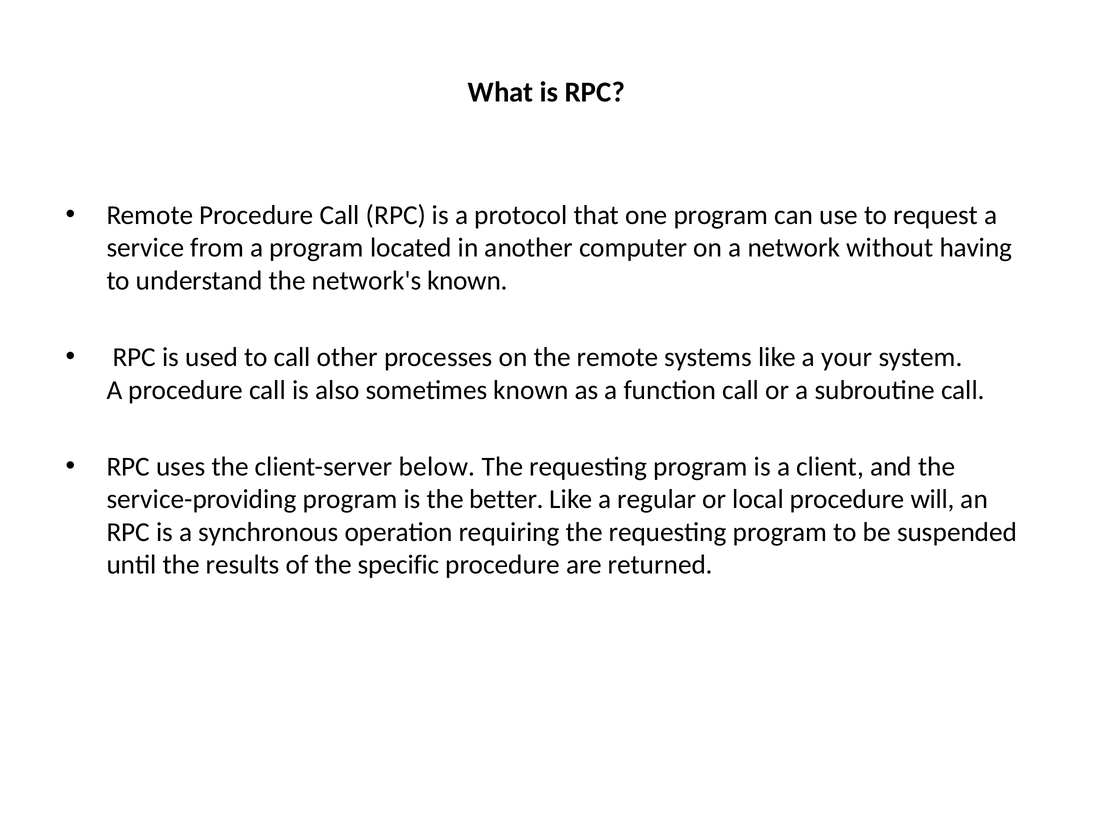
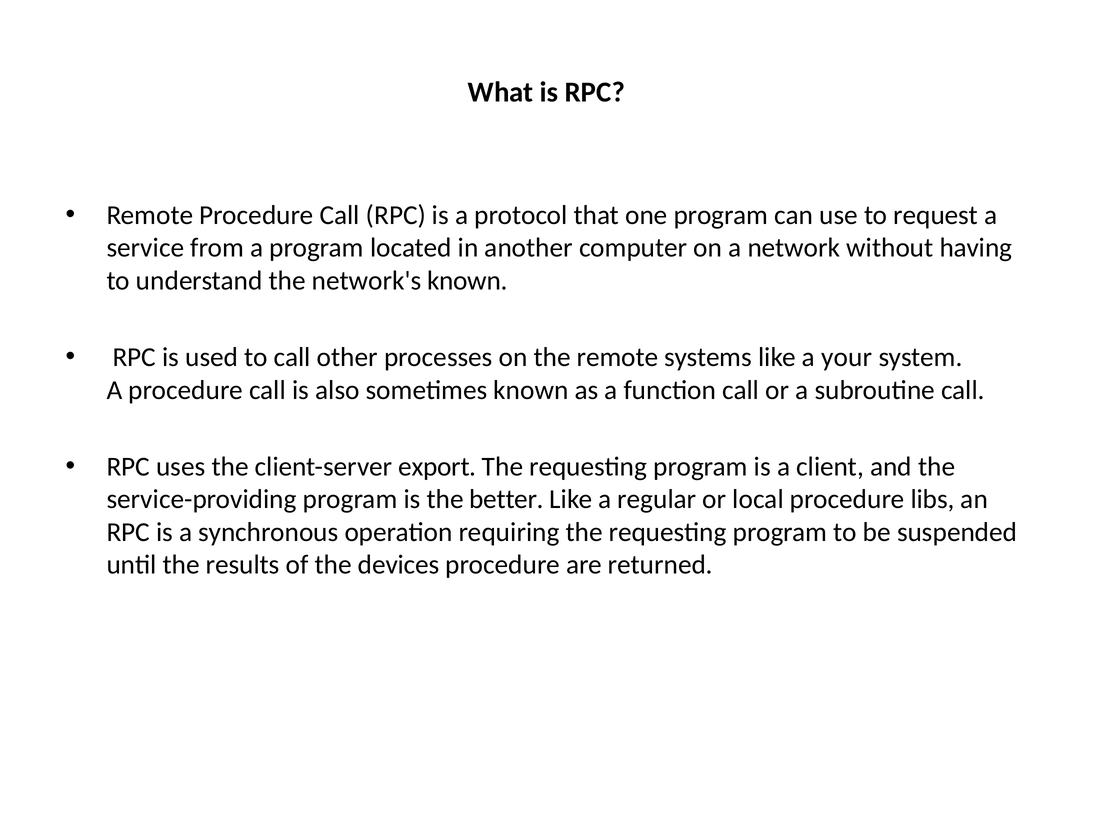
below: below -> export
will: will -> libs
specific: specific -> devices
